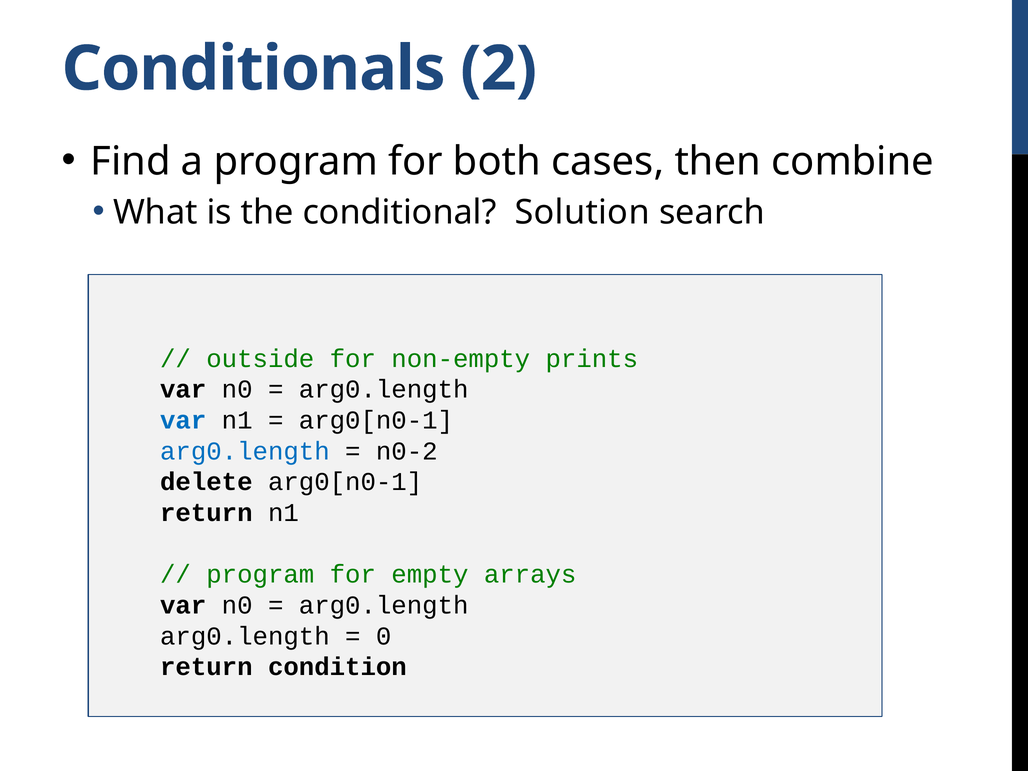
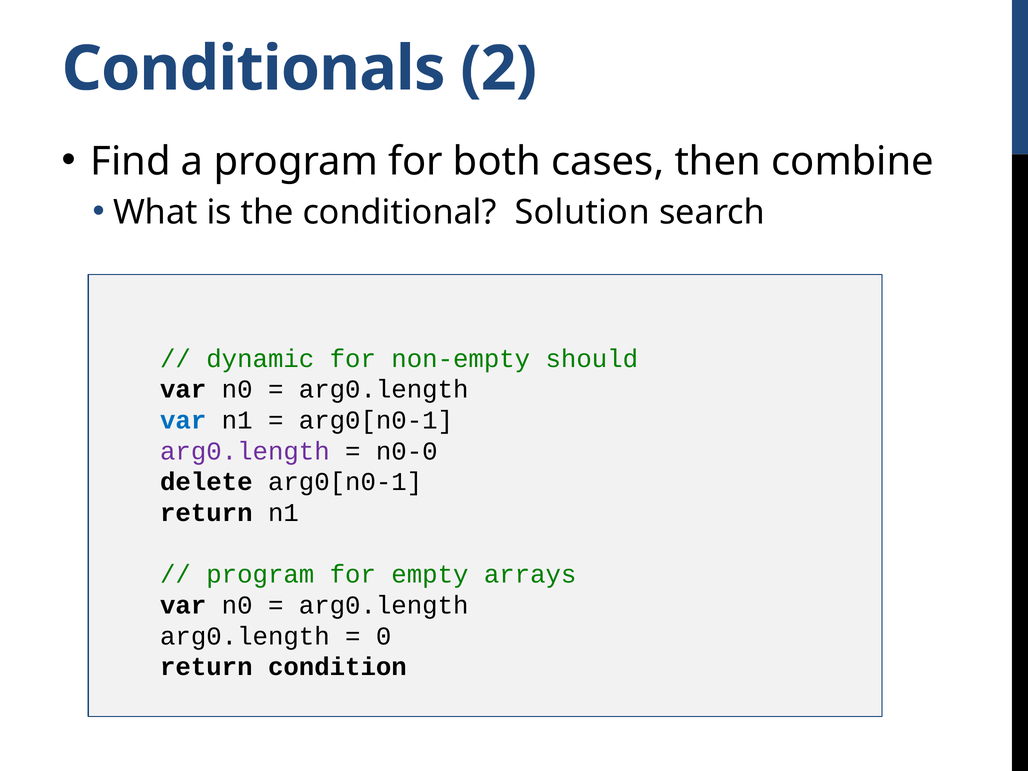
outside: outside -> dynamic
prints: prints -> should
arg0.length at (245, 451) colour: blue -> purple
n0-2: n0-2 -> n0-0
